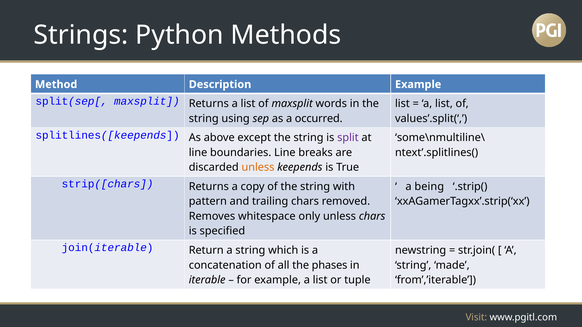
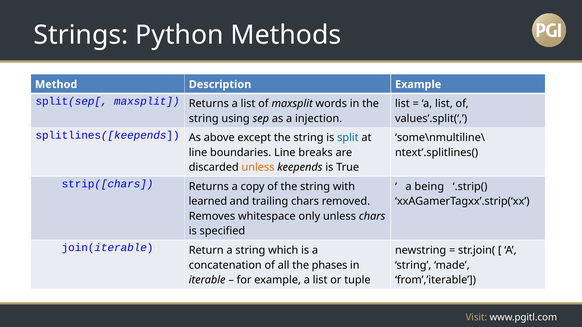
occurred: occurred -> injection
split colour: purple -> blue
pattern: pattern -> learned
